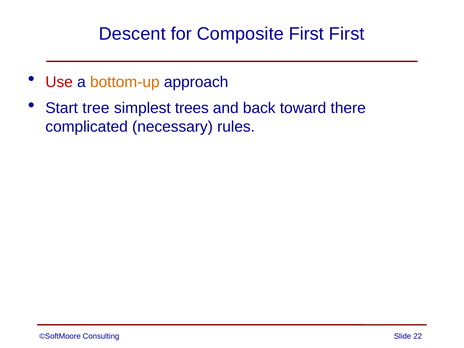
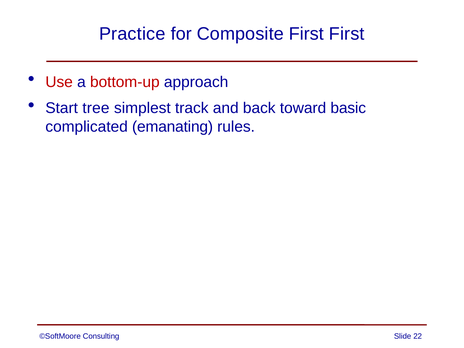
Descent: Descent -> Practice
bottom-up colour: orange -> red
trees: trees -> track
there: there -> basic
necessary: necessary -> emanating
